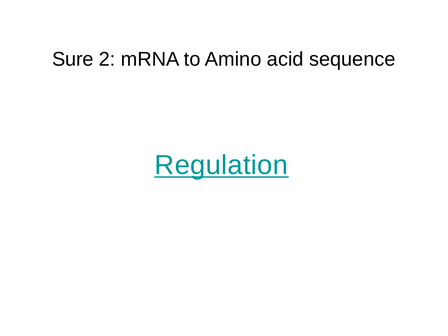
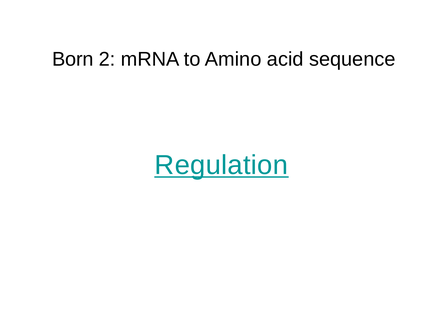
Sure: Sure -> Born
